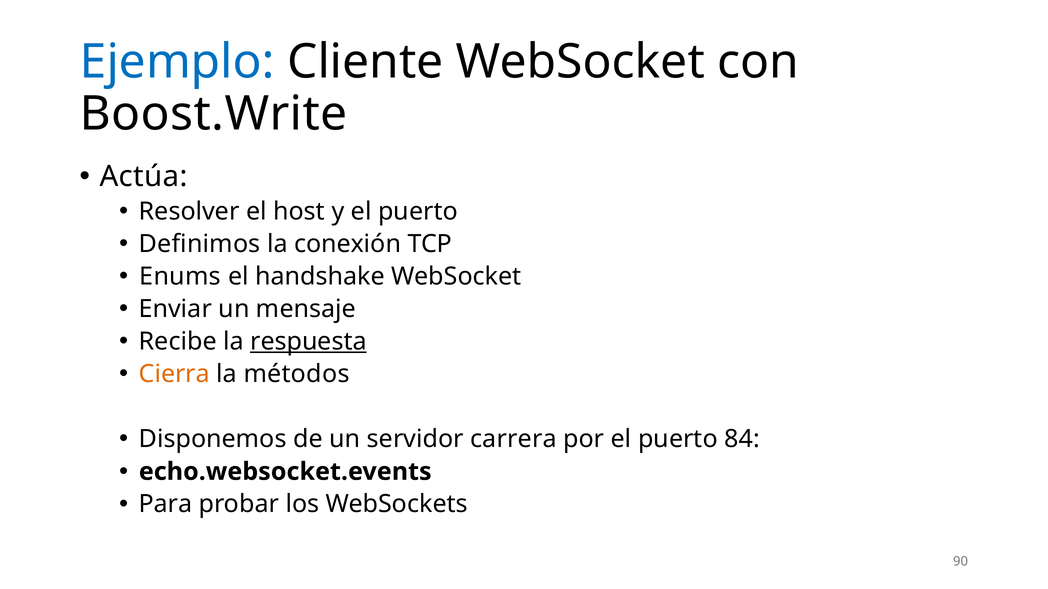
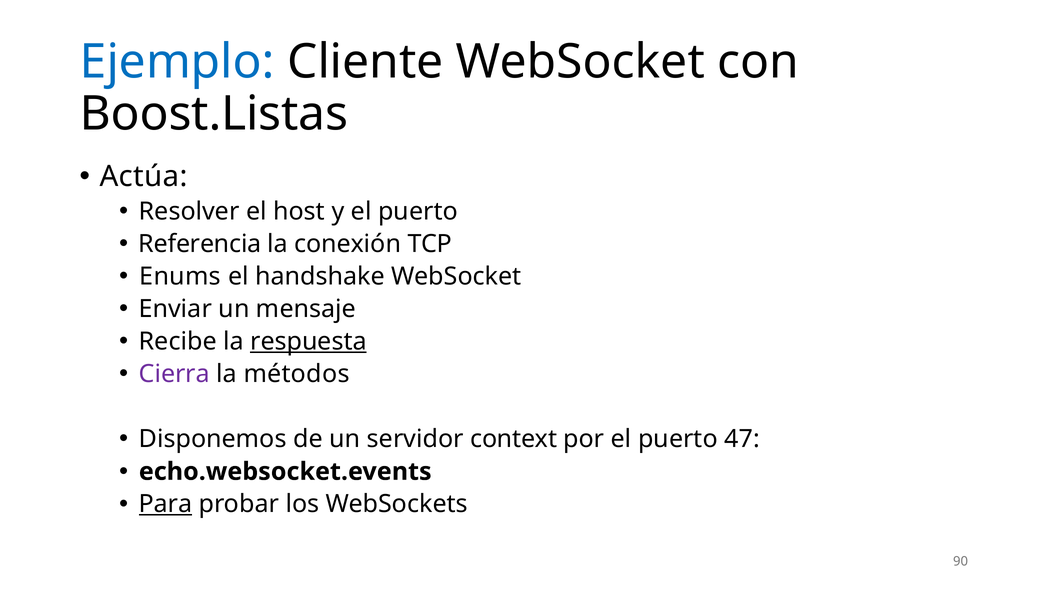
Boost.Write: Boost.Write -> Boost.Listas
Definimos: Definimos -> Referencia
Cierra colour: orange -> purple
carrera: carrera -> context
84: 84 -> 47
Para underline: none -> present
